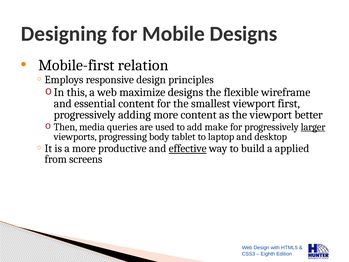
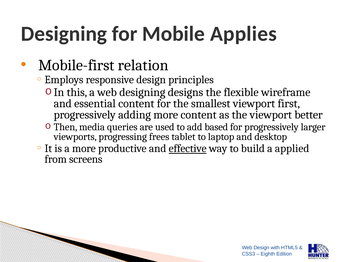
Mobile Designs: Designs -> Applies
web maximize: maximize -> designing
make: make -> based
larger underline: present -> none
body: body -> frees
